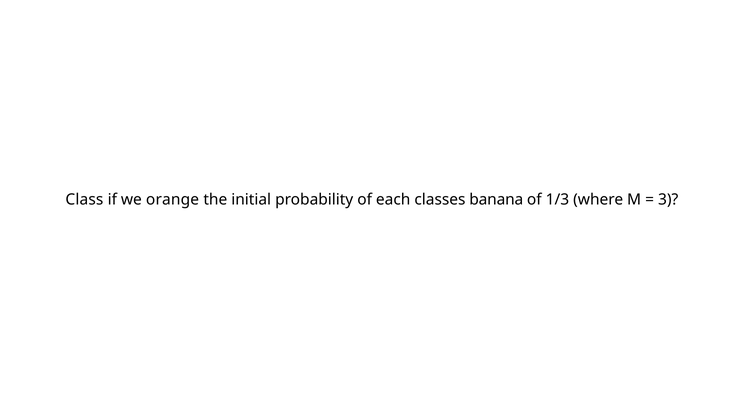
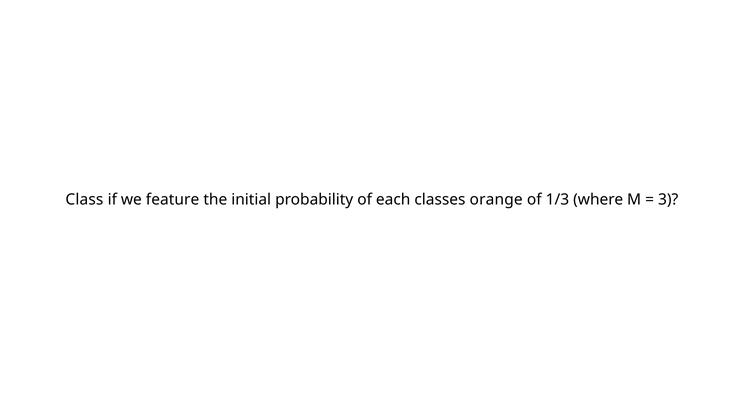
orange: orange -> feature
banana: banana -> orange
